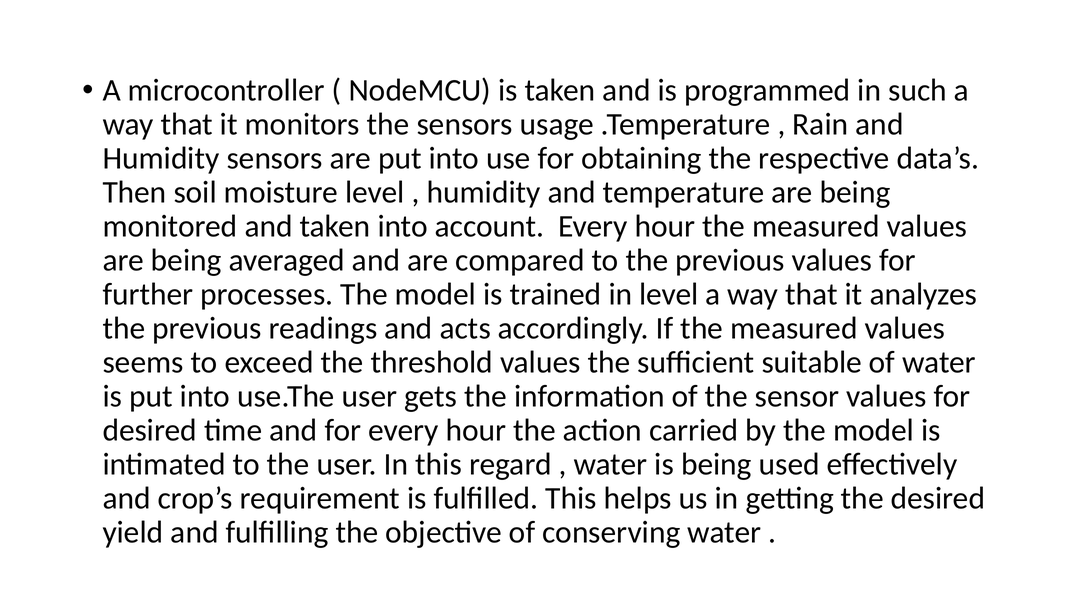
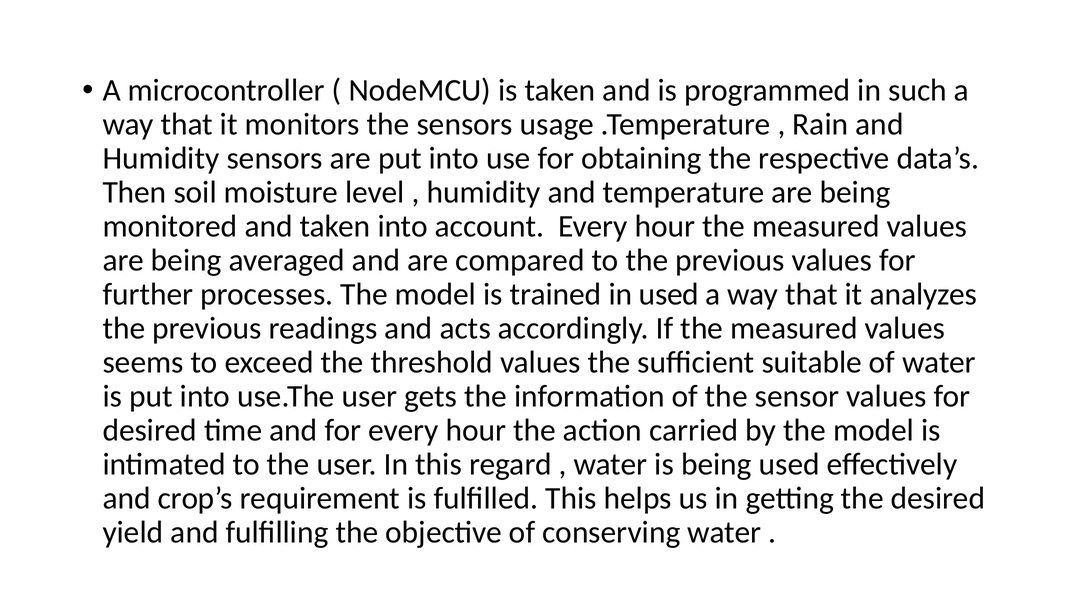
in level: level -> used
